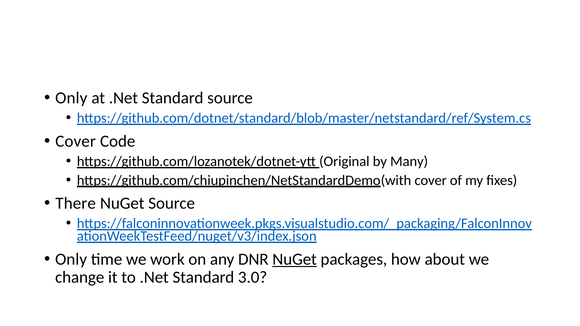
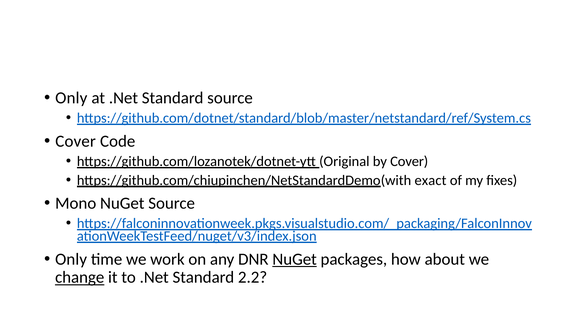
by Many: Many -> Cover
https://github.com/chiupinchen/NetStandardDemo(with cover: cover -> exact
There: There -> Mono
change underline: none -> present
3.0: 3.0 -> 2.2
